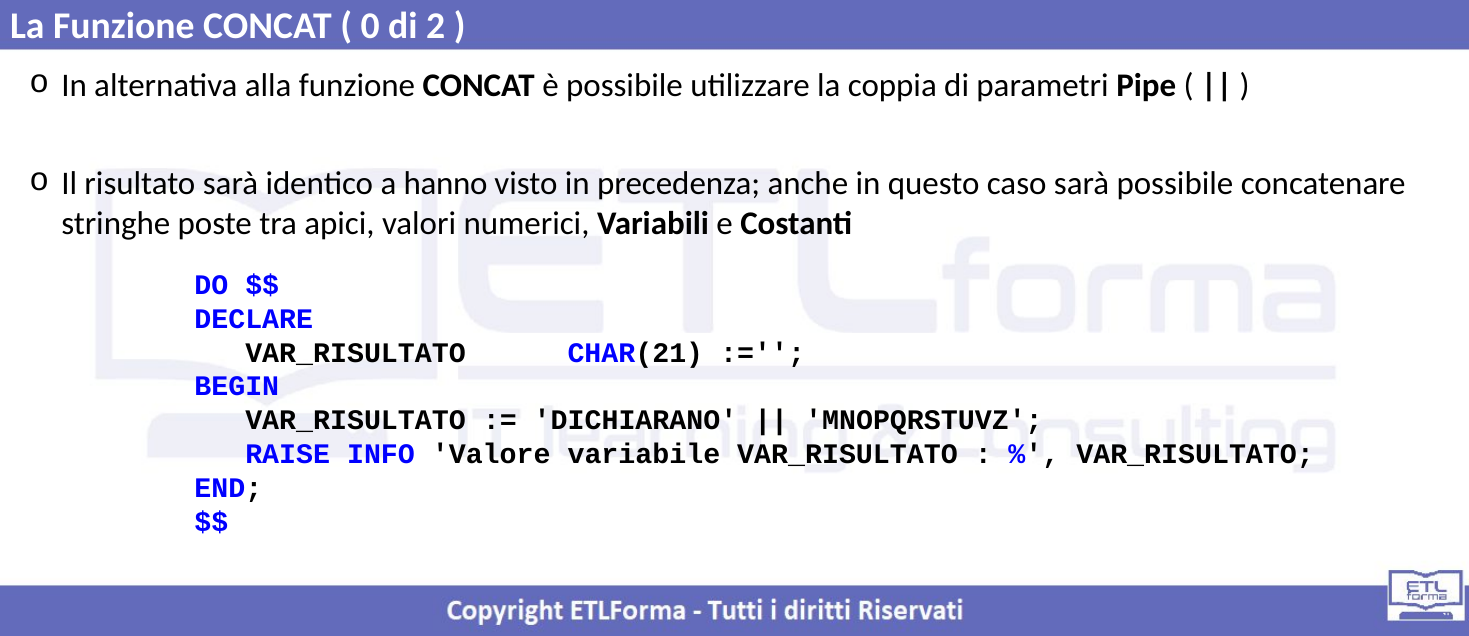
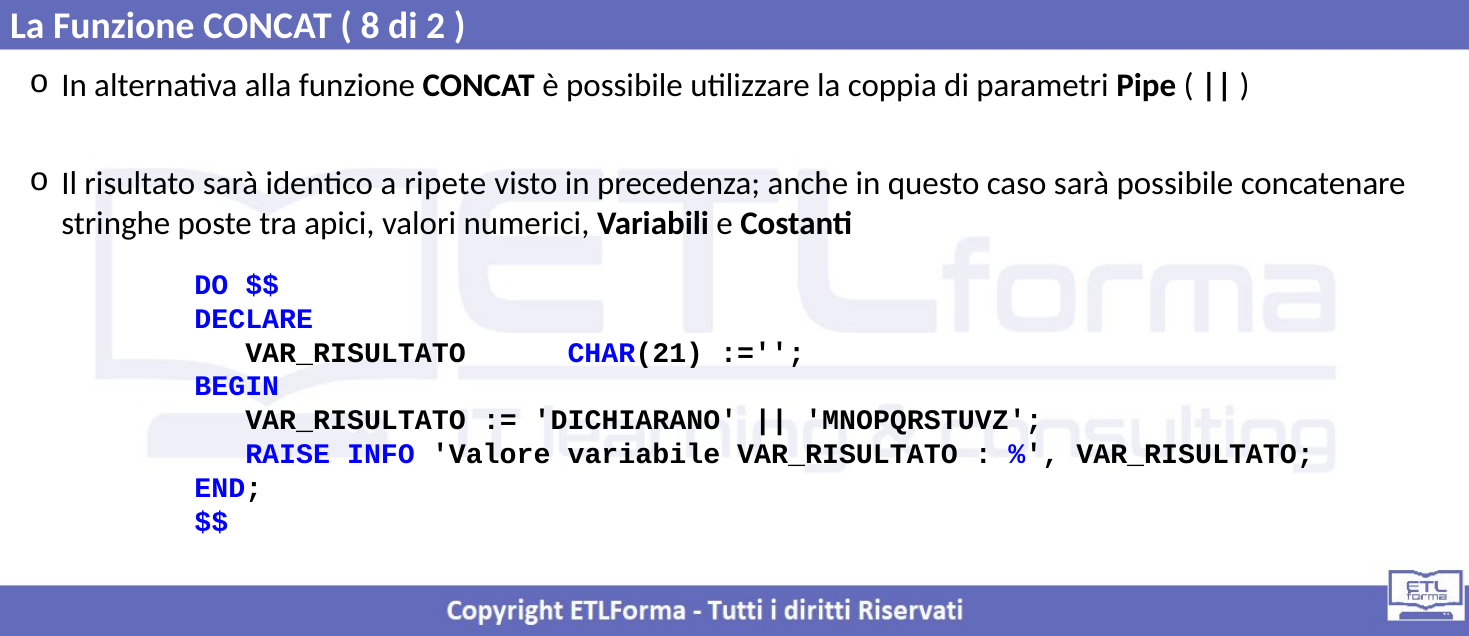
0: 0 -> 8
hanno: hanno -> ripete
